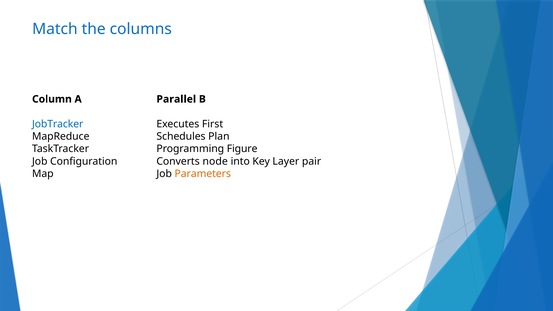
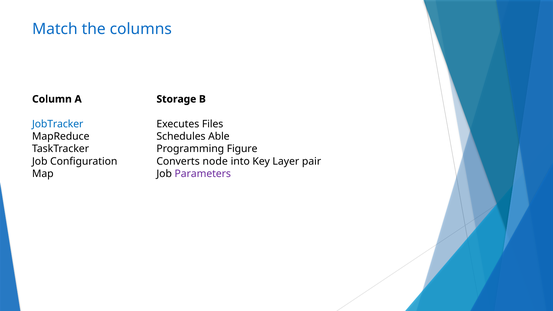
Parallel: Parallel -> Storage
First: First -> Files
Plan: Plan -> Able
Parameters colour: orange -> purple
